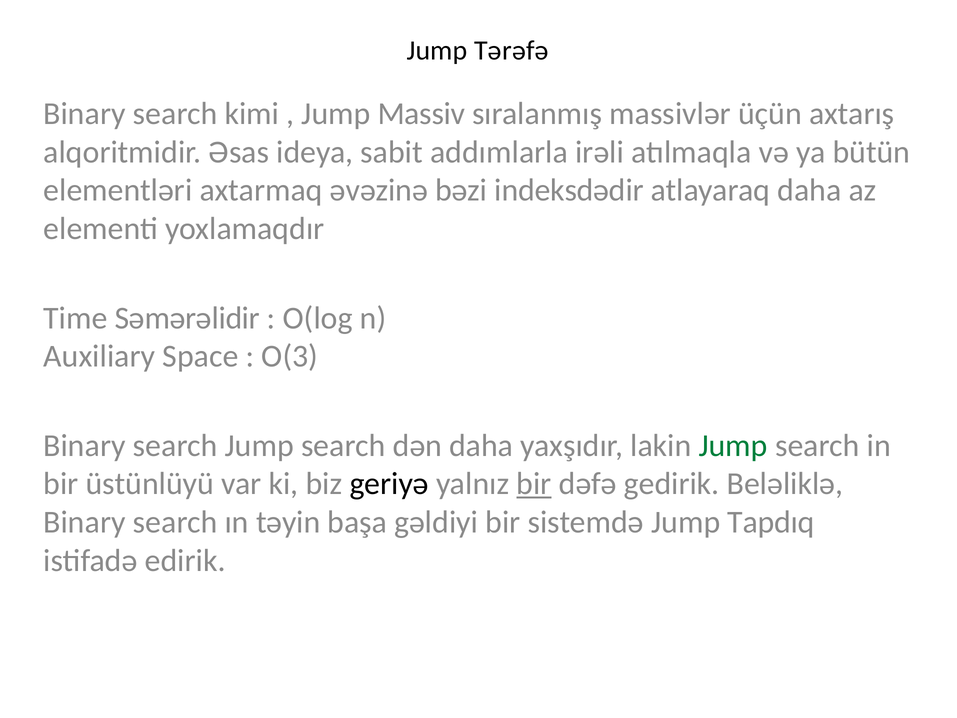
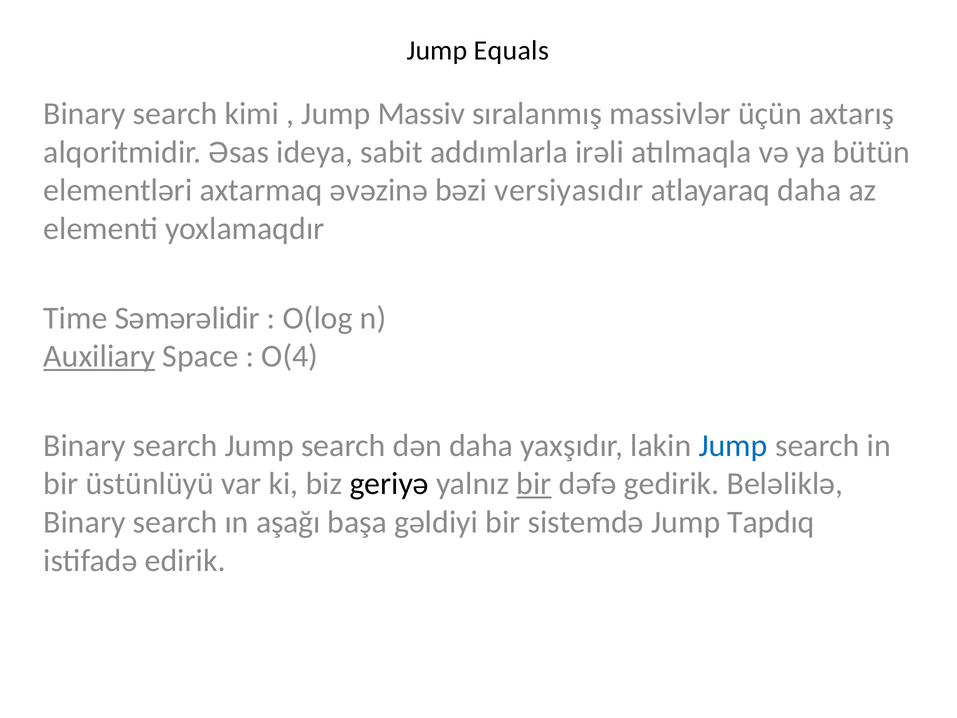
Tərəfə: Tərəfə -> Equals
indeksdədir: indeksdədir -> versiyasıdır
Auxiliary underline: none -> present
O(3: O(3 -> O(4
Jump at (733, 445) colour: green -> blue
təyin: təyin -> aşağı
